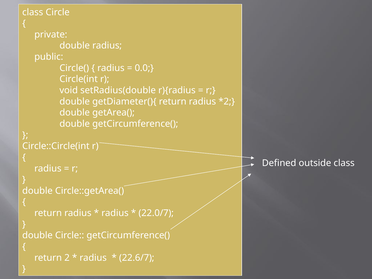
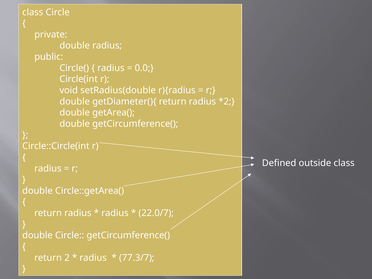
22.6/7: 22.6/7 -> 77.3/7
